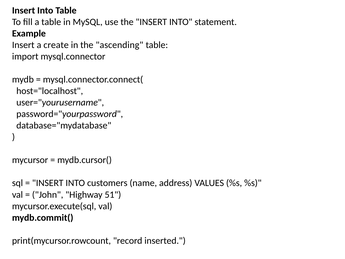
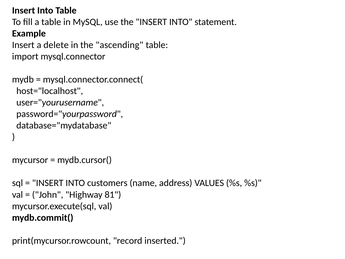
create: create -> delete
51: 51 -> 81
